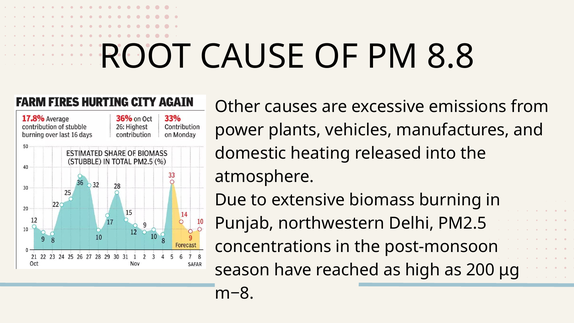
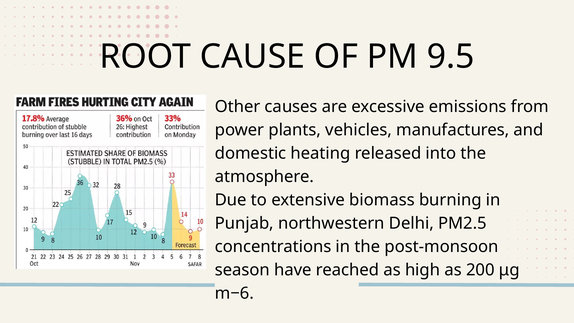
8.8: 8.8 -> 9.5
m−8: m−8 -> m−6
